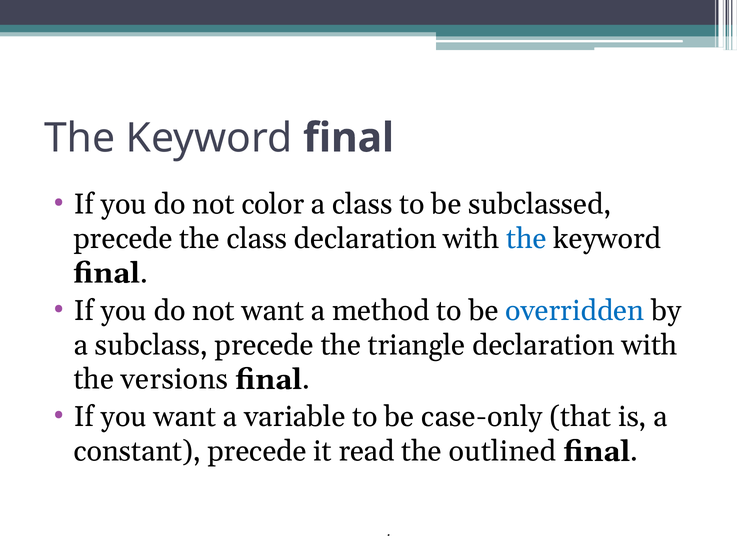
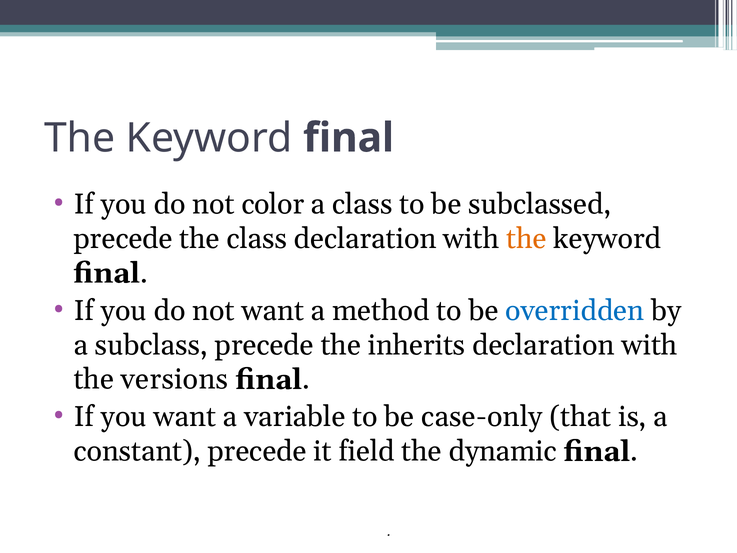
the at (526, 239) colour: blue -> orange
triangle: triangle -> inherits
read: read -> field
outlined: outlined -> dynamic
